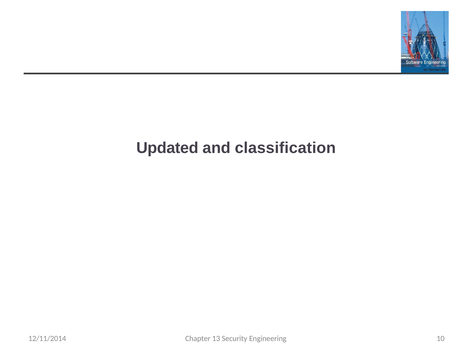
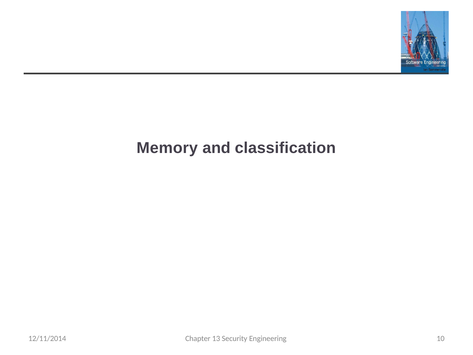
Updated: Updated -> Memory
